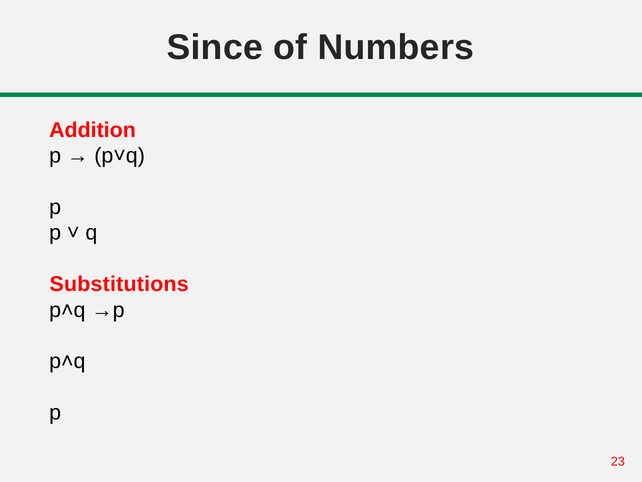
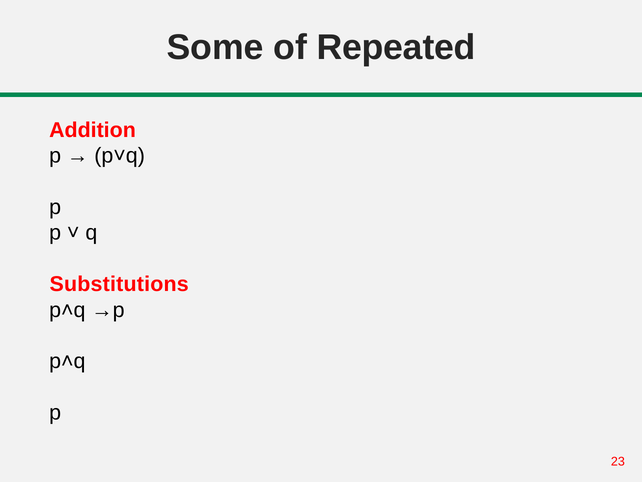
Since: Since -> Some
Numbers: Numbers -> Repeated
